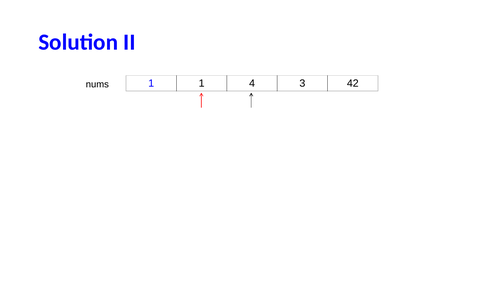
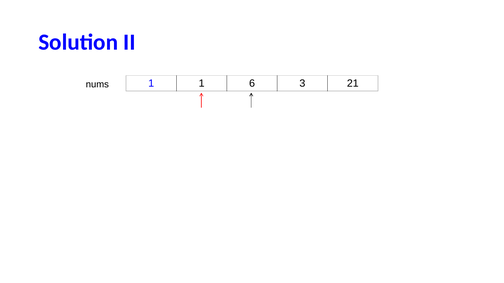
4: 4 -> 6
42: 42 -> 21
